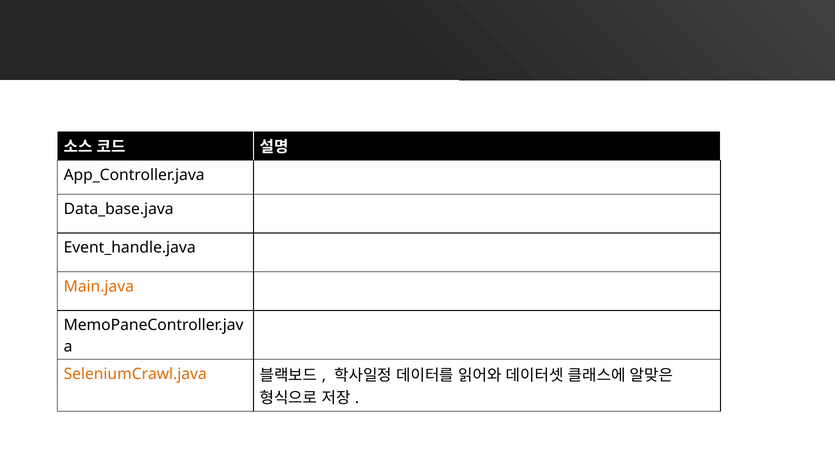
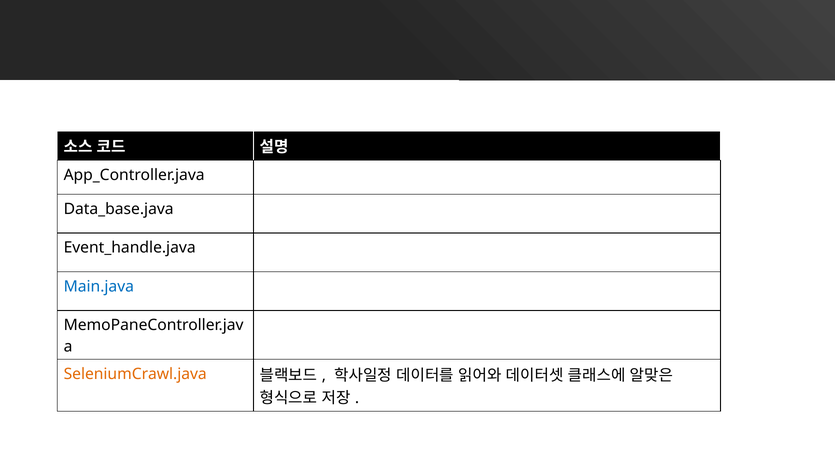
Main.java colour: orange -> blue
